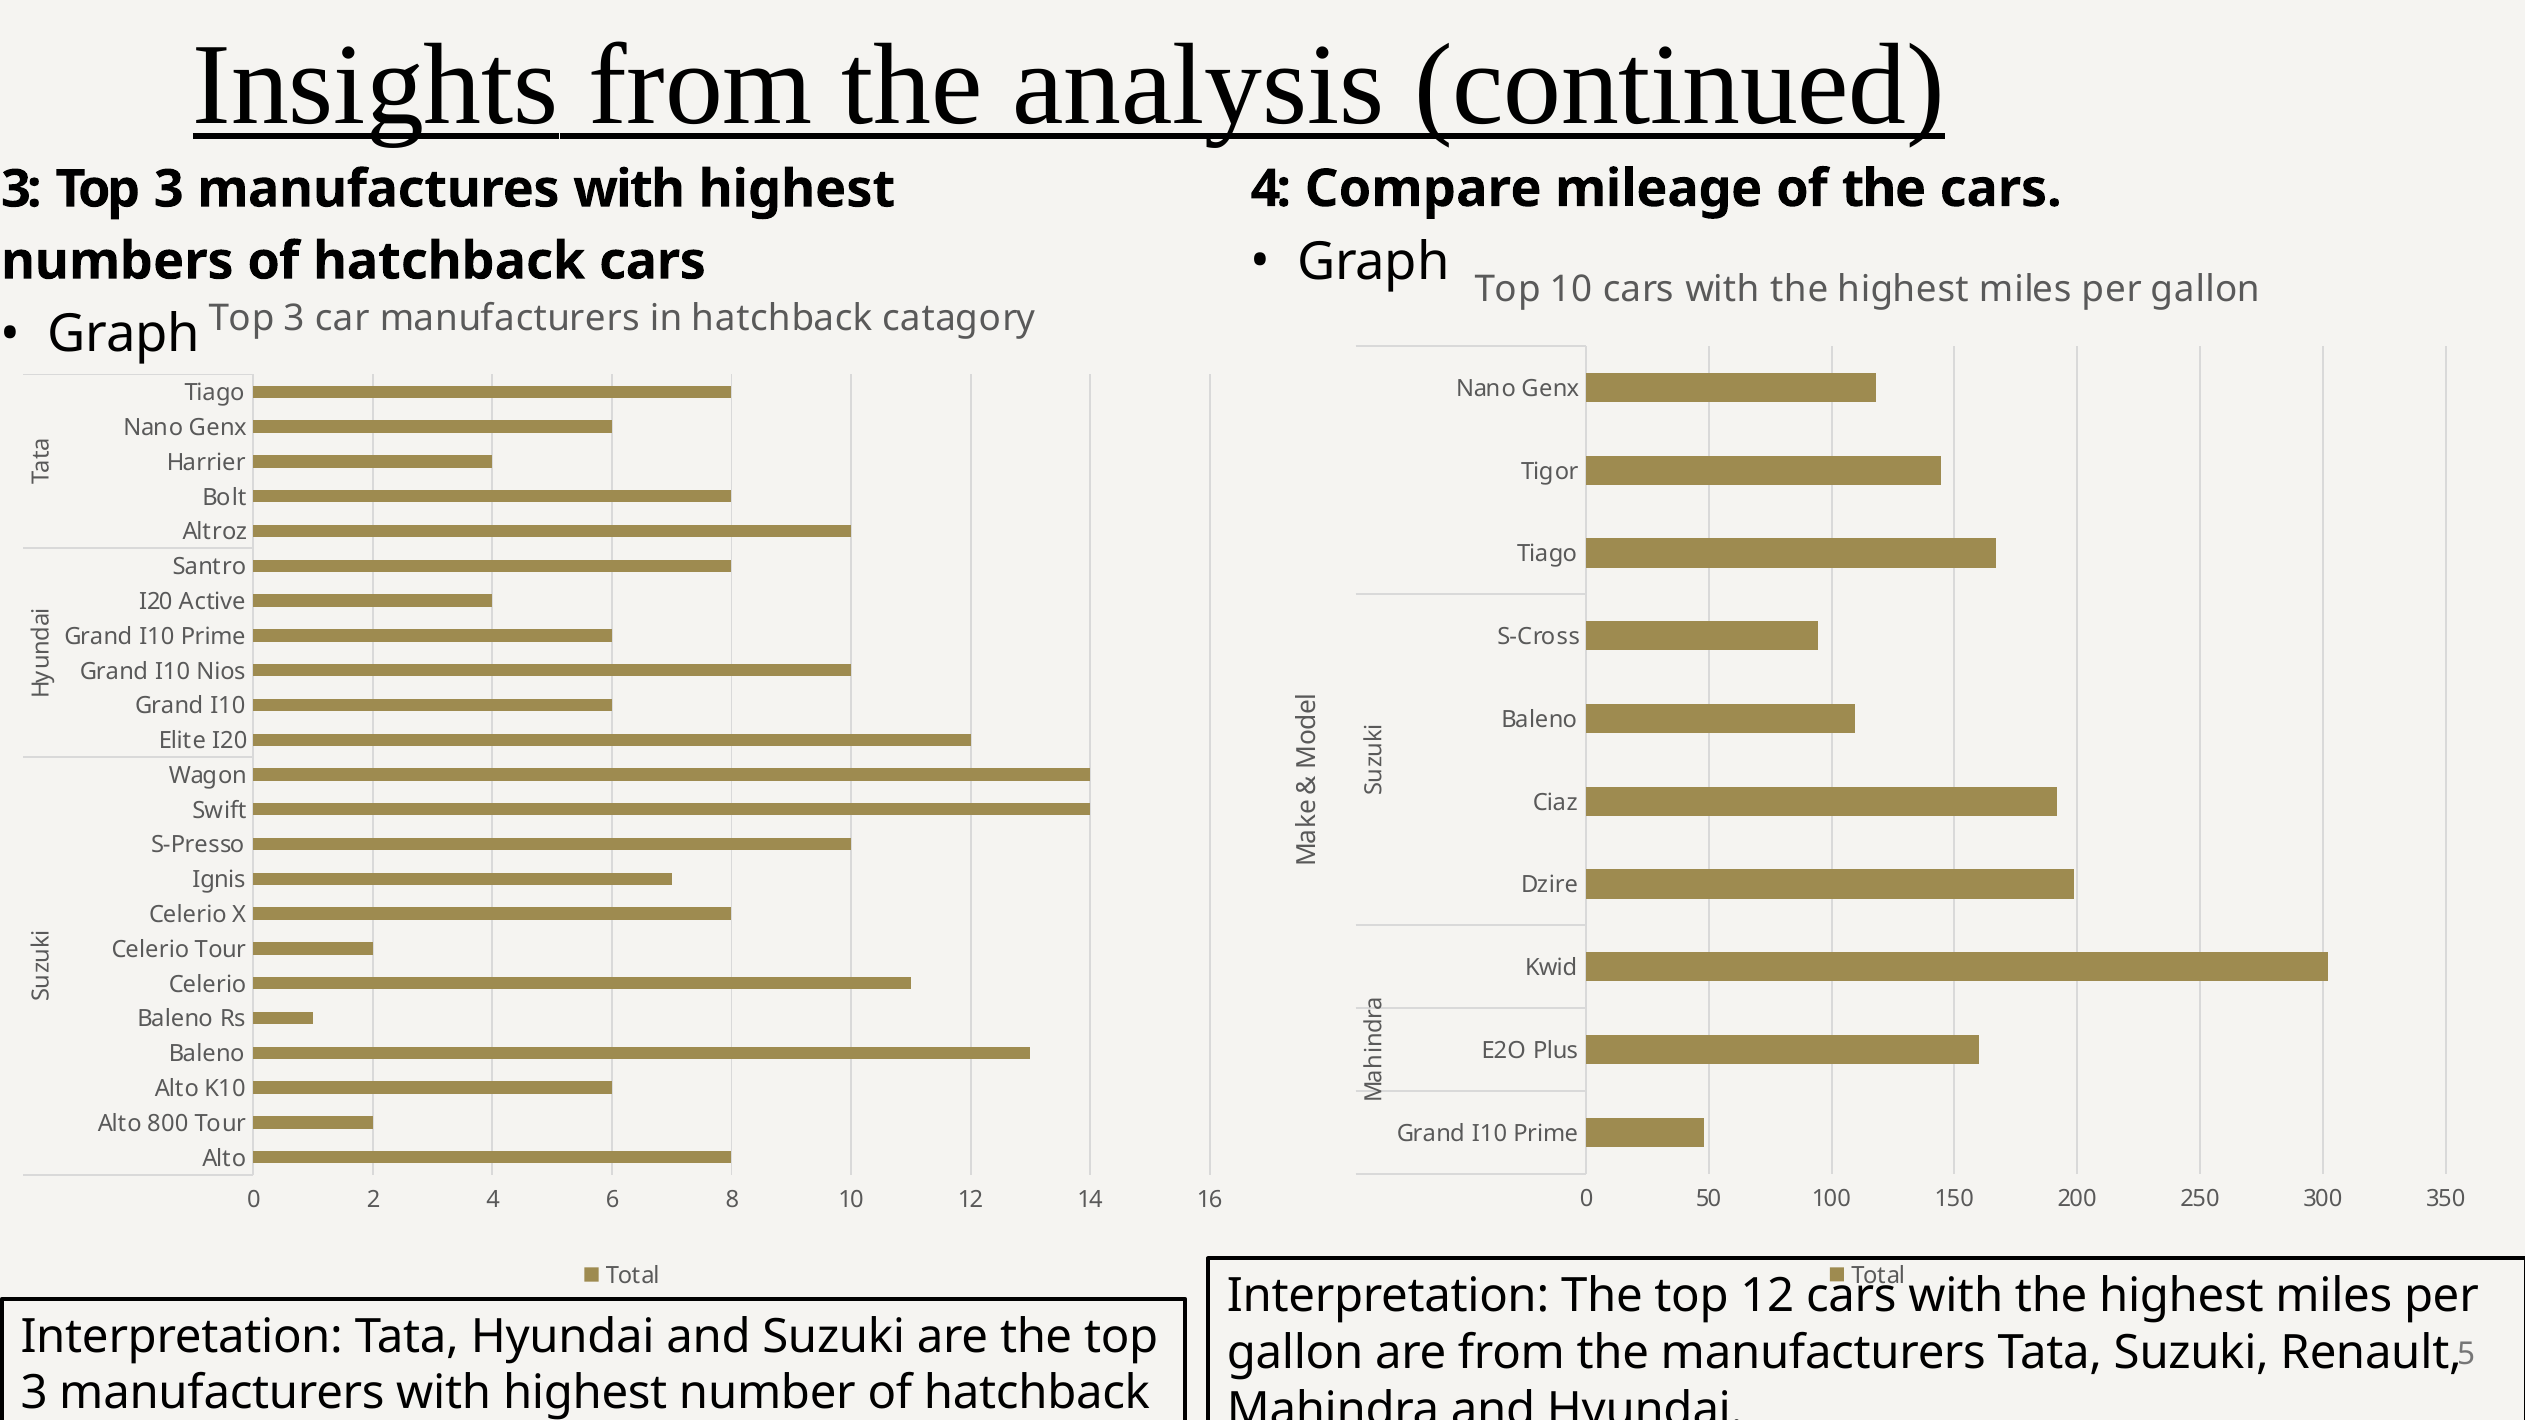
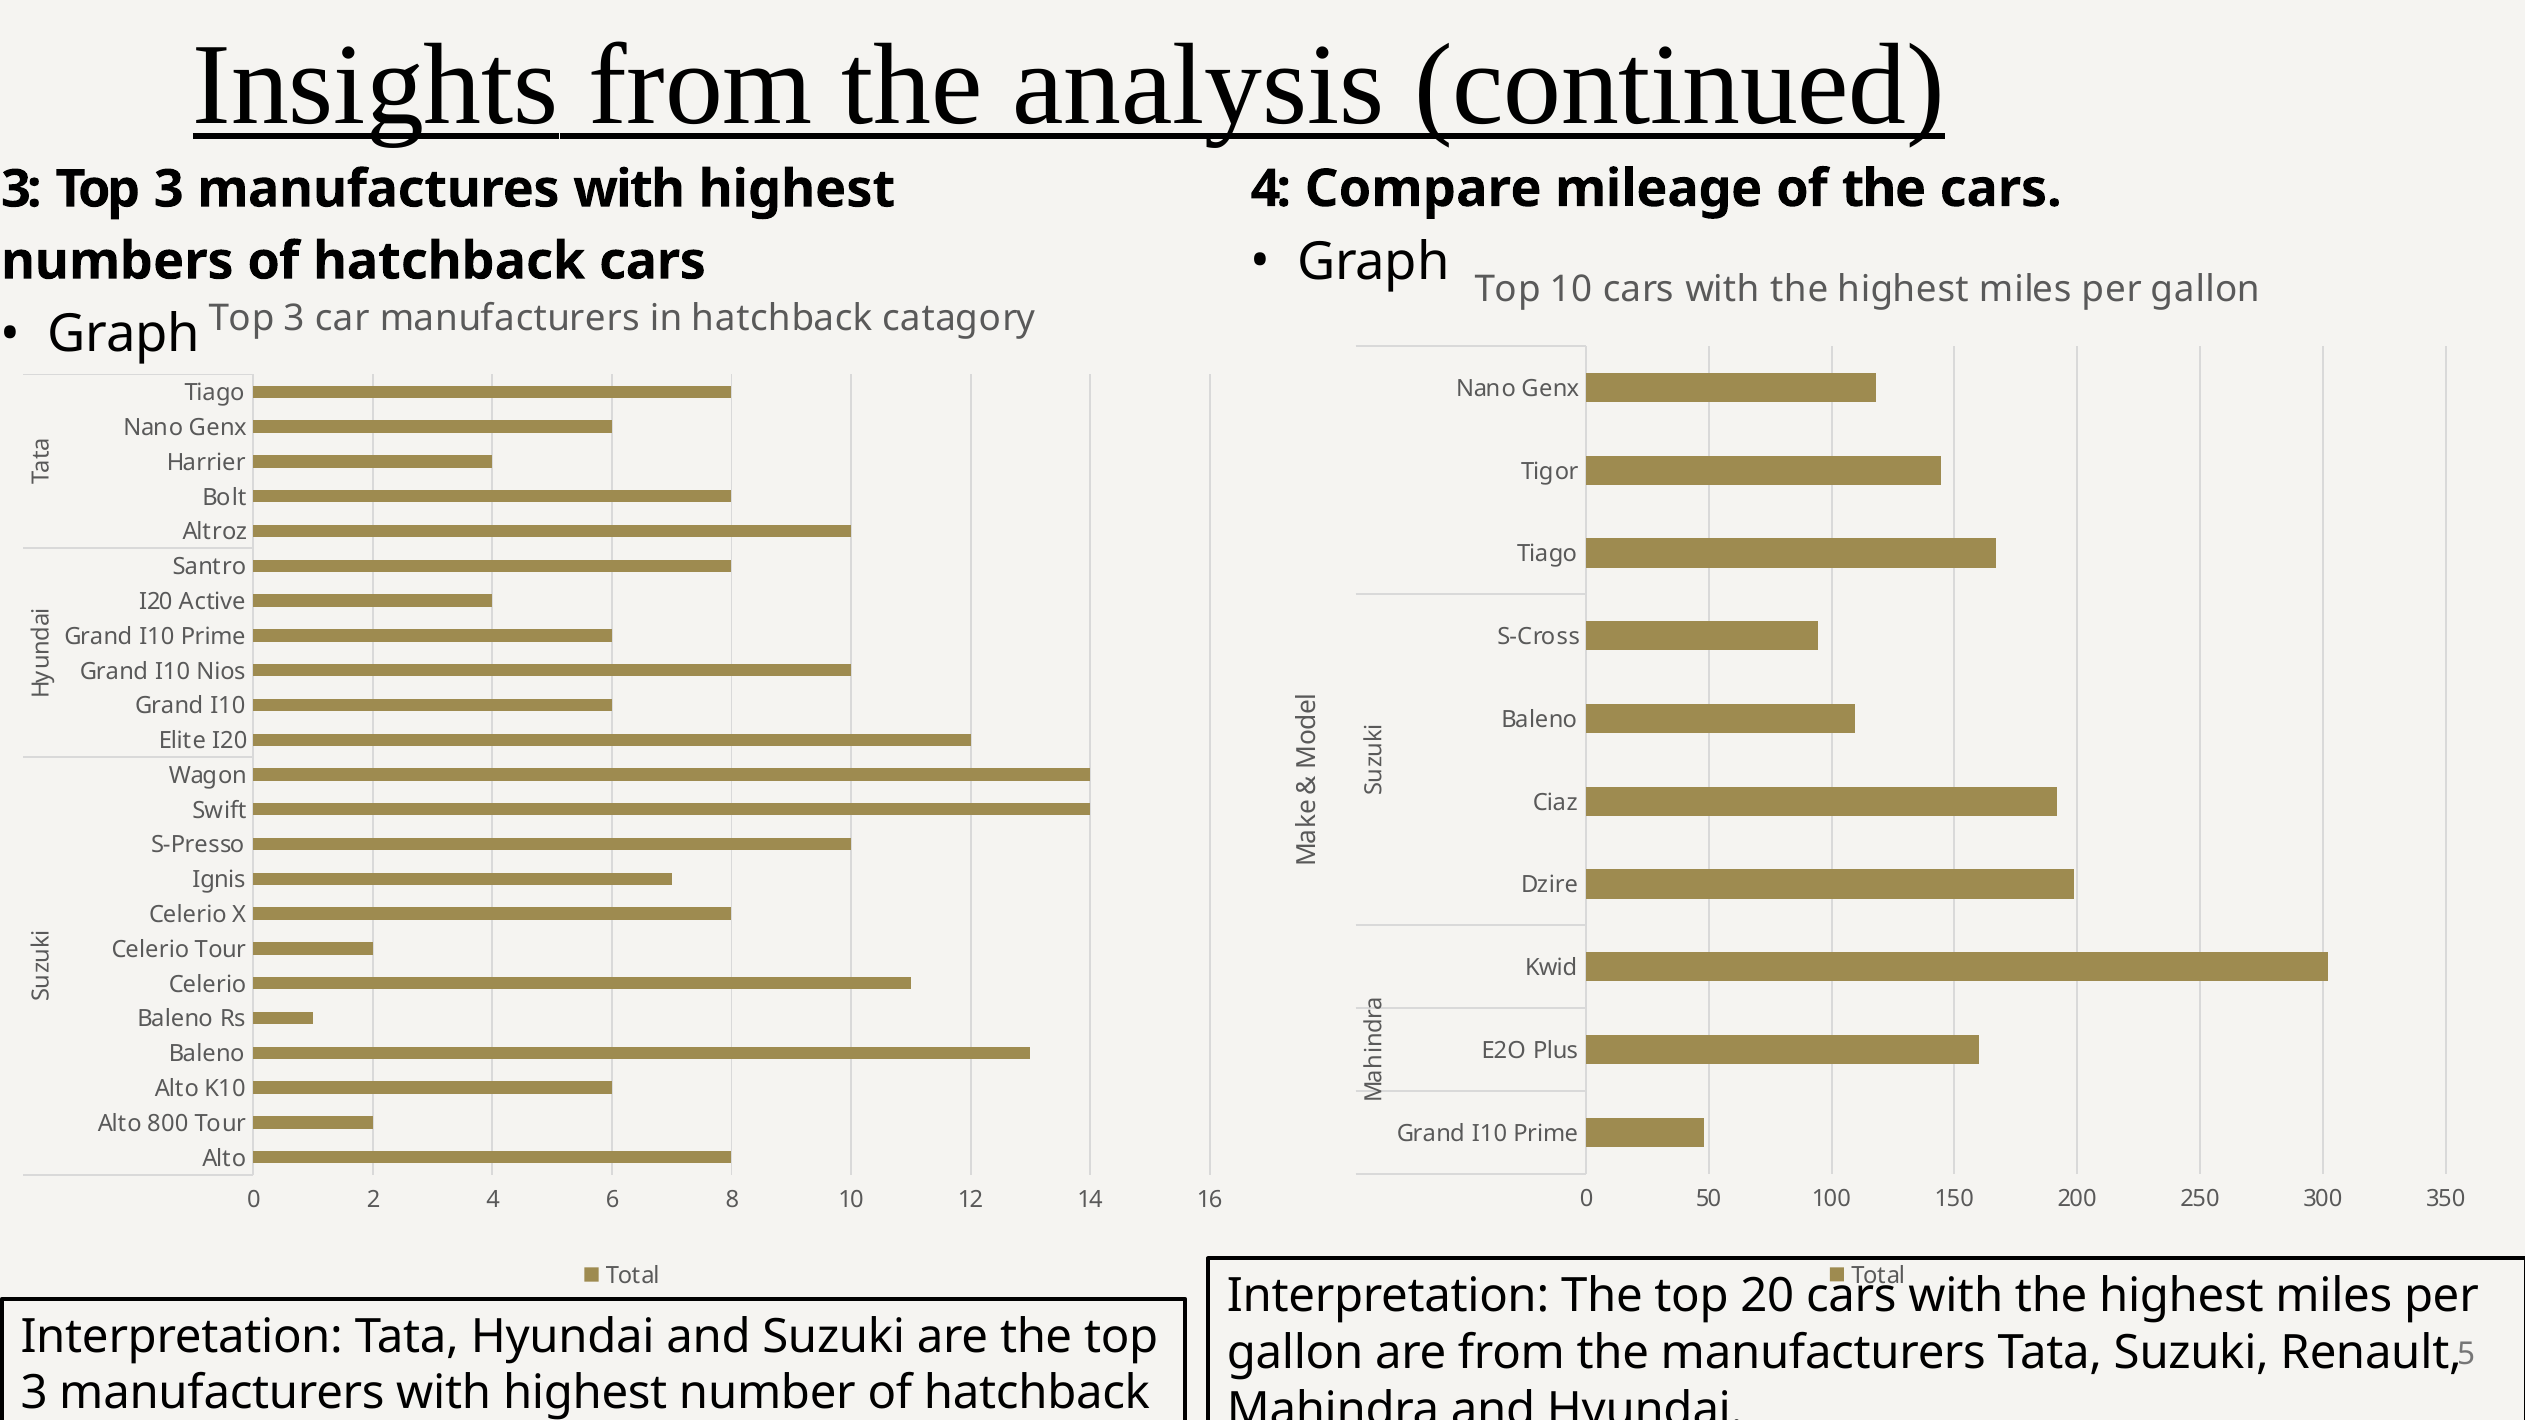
top 12: 12 -> 20
